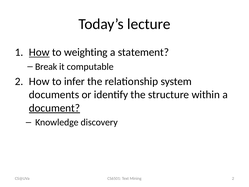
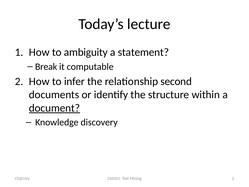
How at (39, 52) underline: present -> none
weighting: weighting -> ambiguity
system: system -> second
